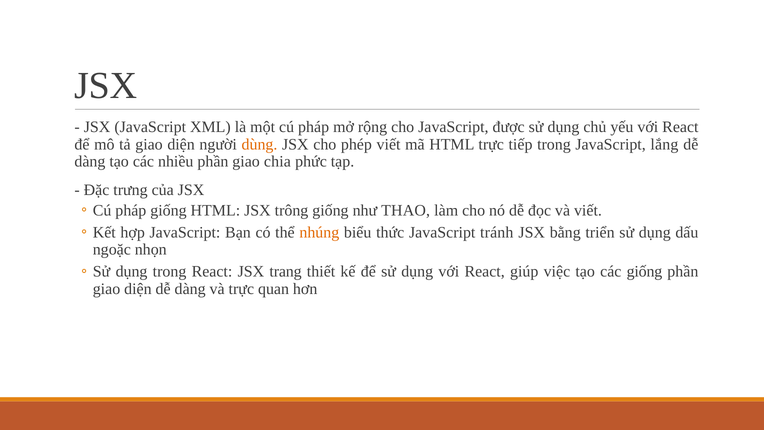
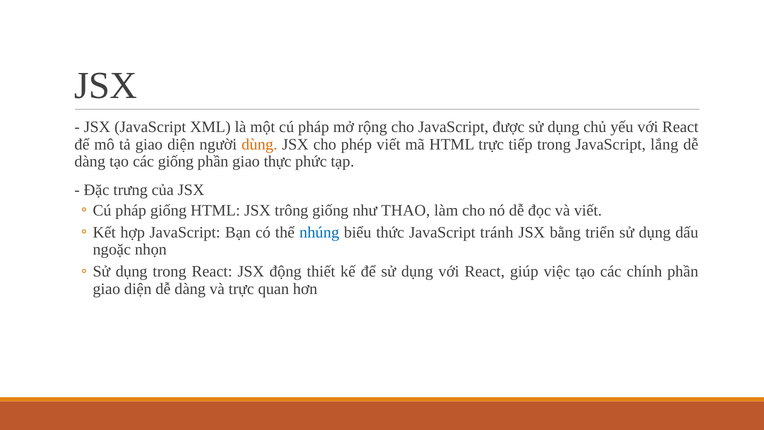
các nhiều: nhiều -> giống
chia: chia -> thực
nhúng colour: orange -> blue
trang: trang -> động
các giống: giống -> chính
